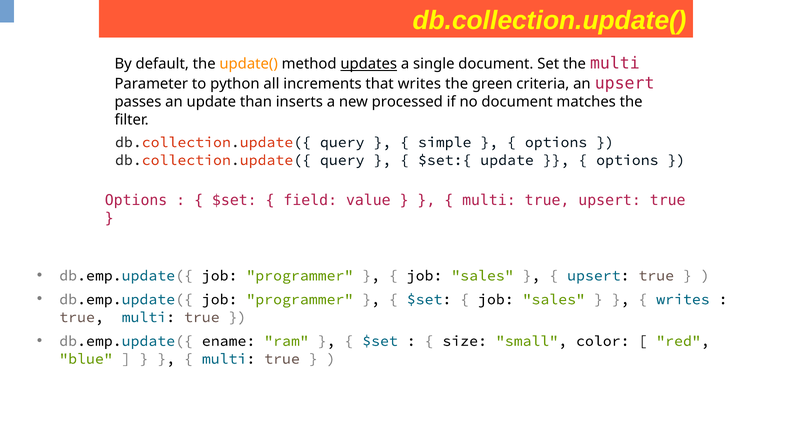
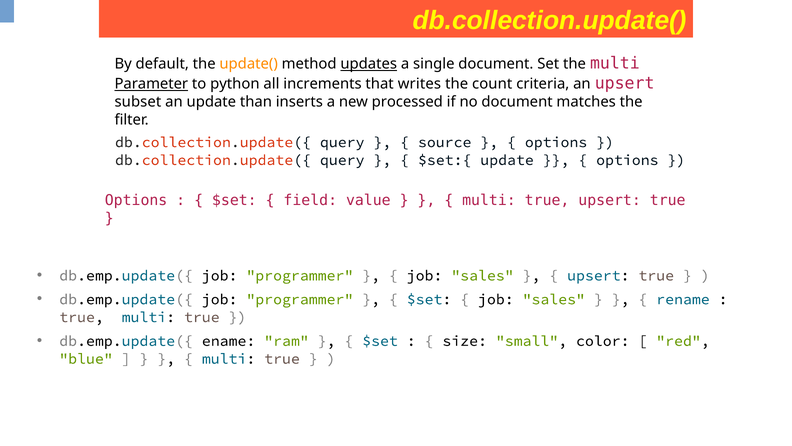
Parameter underline: none -> present
green: green -> count
passes: passes -> subset
simple: simple -> source
writes at (683, 299): writes -> rename
